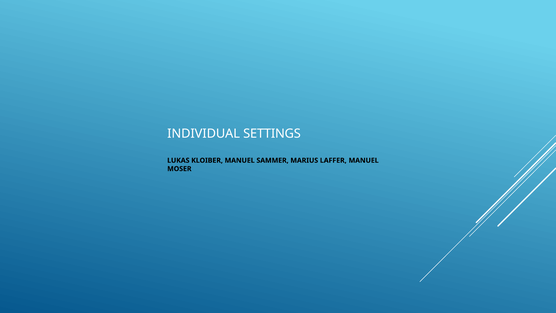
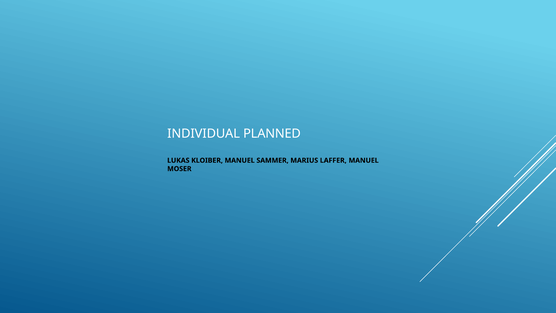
SETTINGS: SETTINGS -> PLANNED
